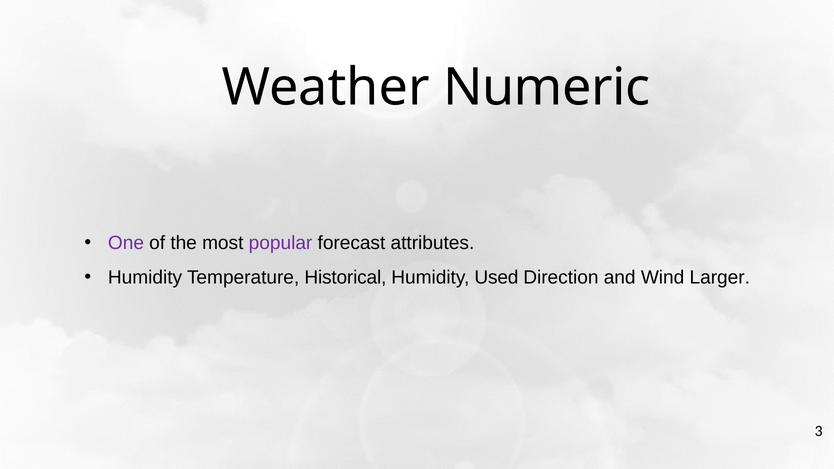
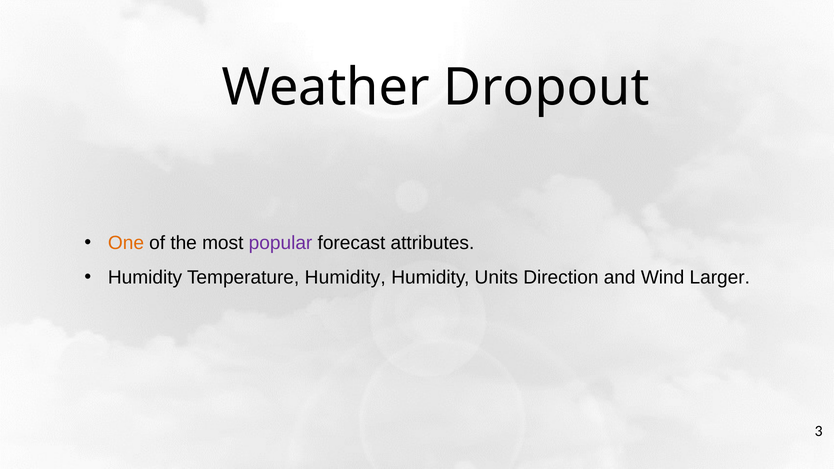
Numeric: Numeric -> Dropout
One colour: purple -> orange
Temperature Historical: Historical -> Humidity
Used: Used -> Units
